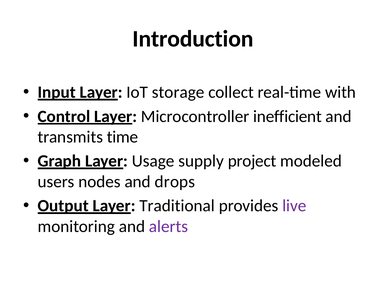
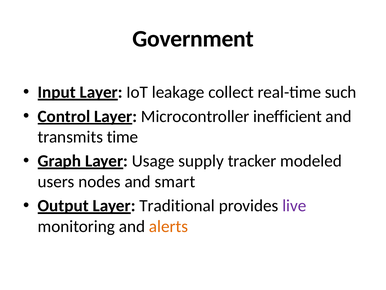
Introduction: Introduction -> Government
storage: storage -> leakage
with: with -> such
project: project -> tracker
drops: drops -> smart
alerts colour: purple -> orange
